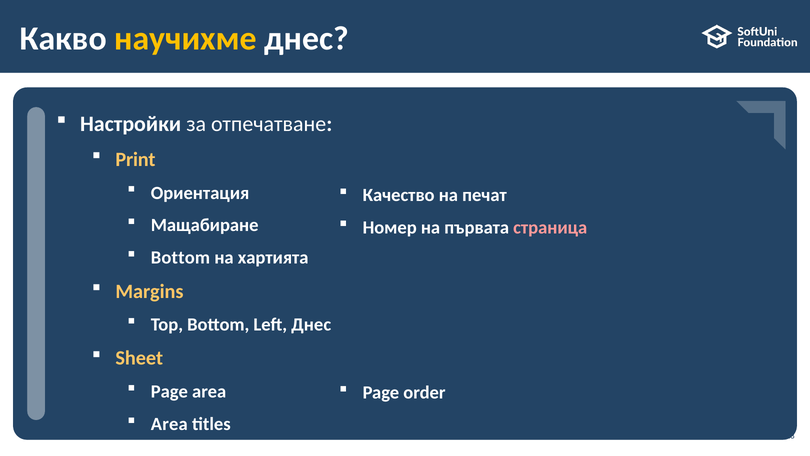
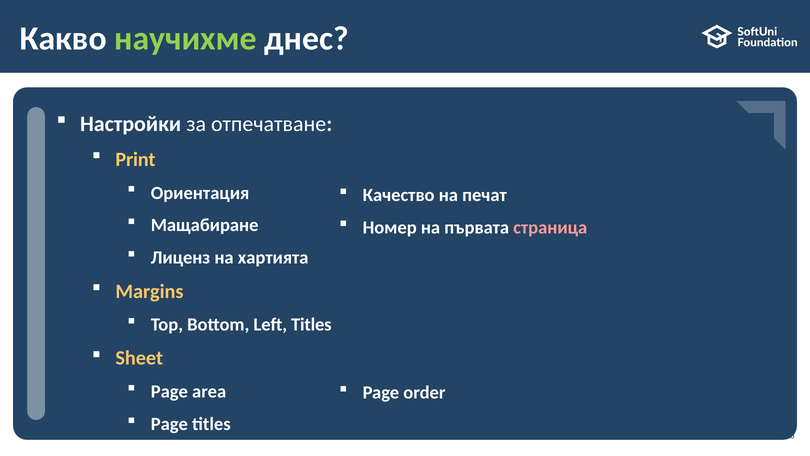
научихме colour: yellow -> light green
Bottom at (180, 258): Bottom -> Лиценз
Left Днес: Днес -> Titles
Area at (169, 424): Area -> Page
